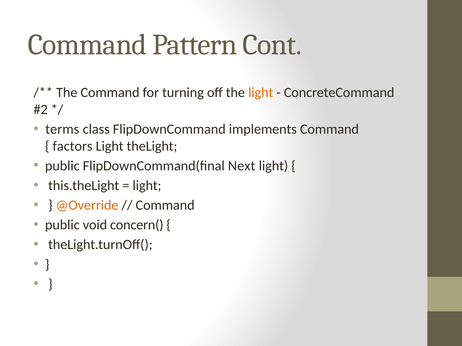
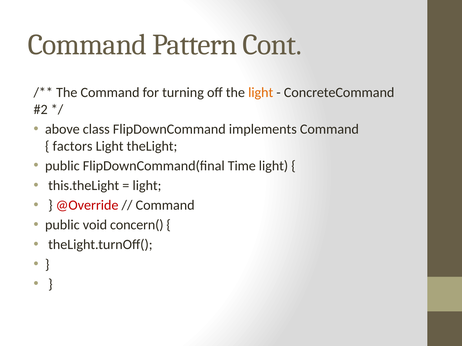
terms: terms -> above
Next: Next -> Time
@Override colour: orange -> red
